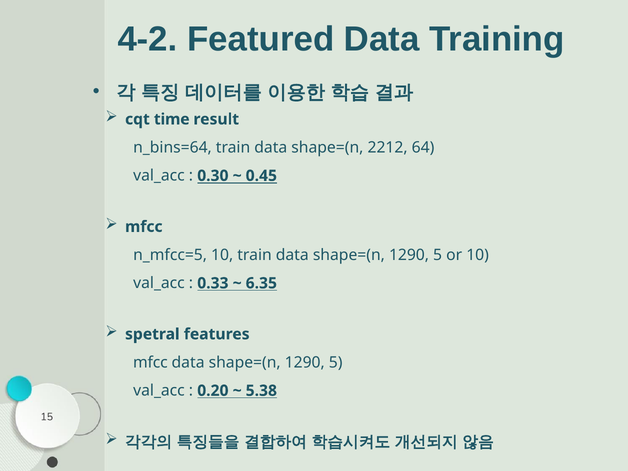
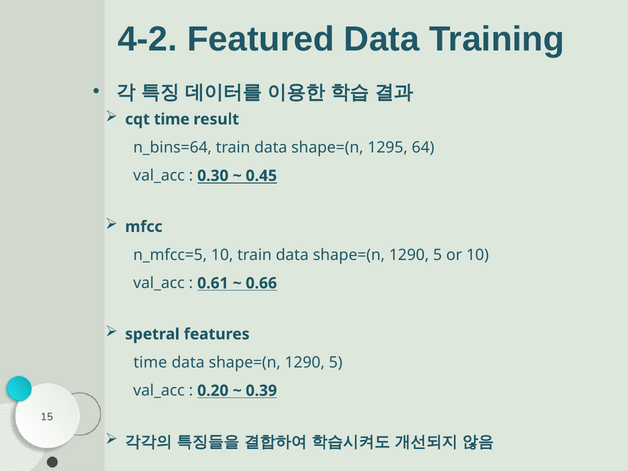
2212: 2212 -> 1295
0.33: 0.33 -> 0.61
6.35: 6.35 -> 0.66
mfcc at (150, 362): mfcc -> time
5.38: 5.38 -> 0.39
